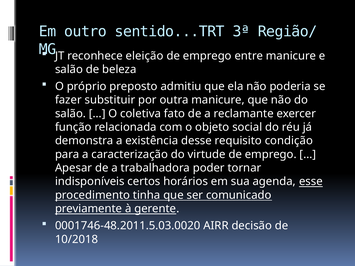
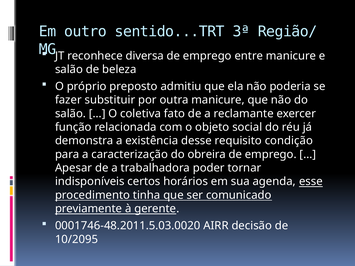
eleição: eleição -> diversa
virtude: virtude -> obreira
10/2018: 10/2018 -> 10/2095
